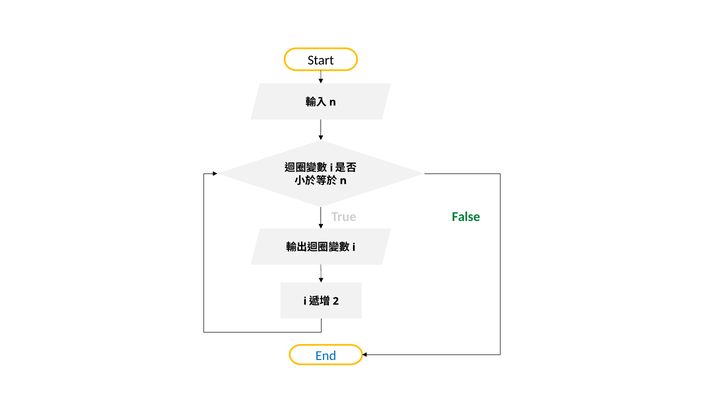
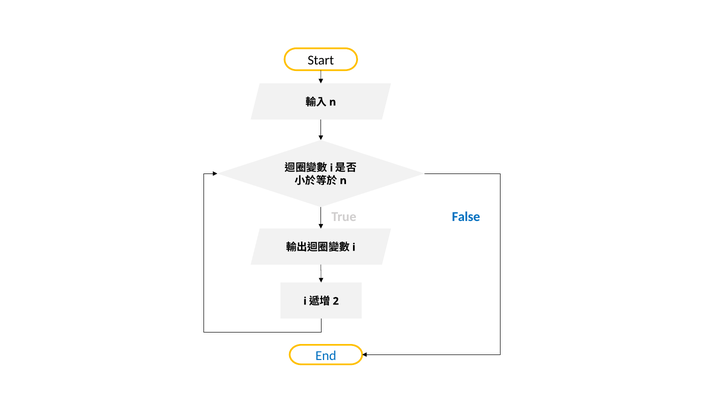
False colour: green -> blue
